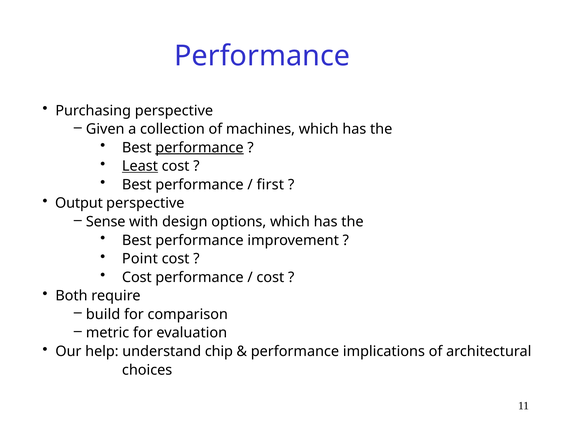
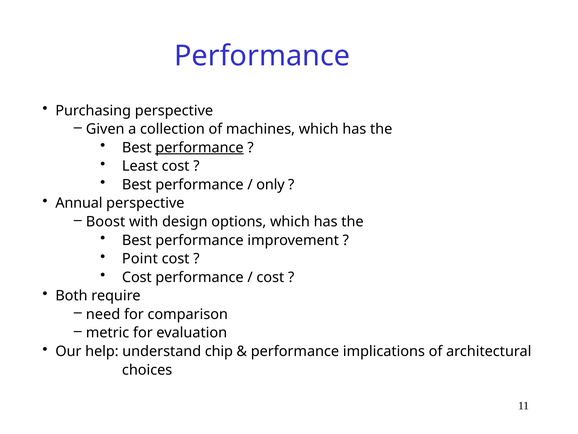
Least underline: present -> none
first: first -> only
Output: Output -> Annual
Sense: Sense -> Boost
build: build -> need
